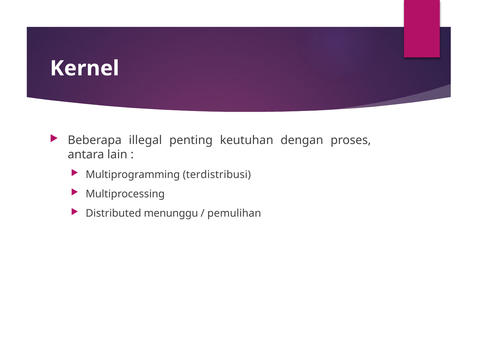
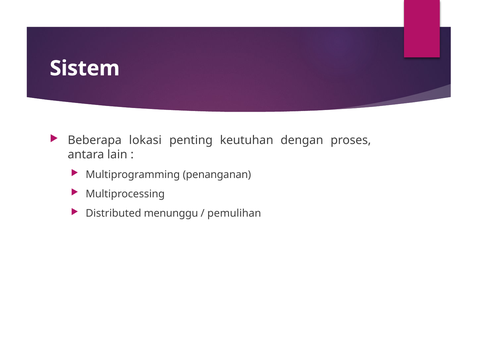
Kernel: Kernel -> Sistem
illegal: illegal -> lokasi
terdistribusi: terdistribusi -> penanganan
